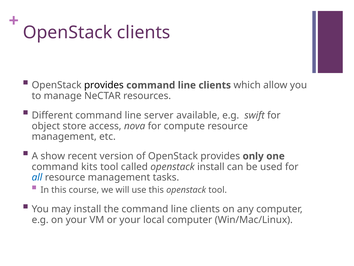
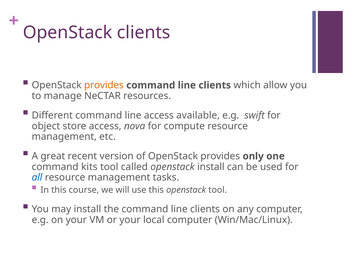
provides at (104, 85) colour: black -> orange
line server: server -> access
show: show -> great
